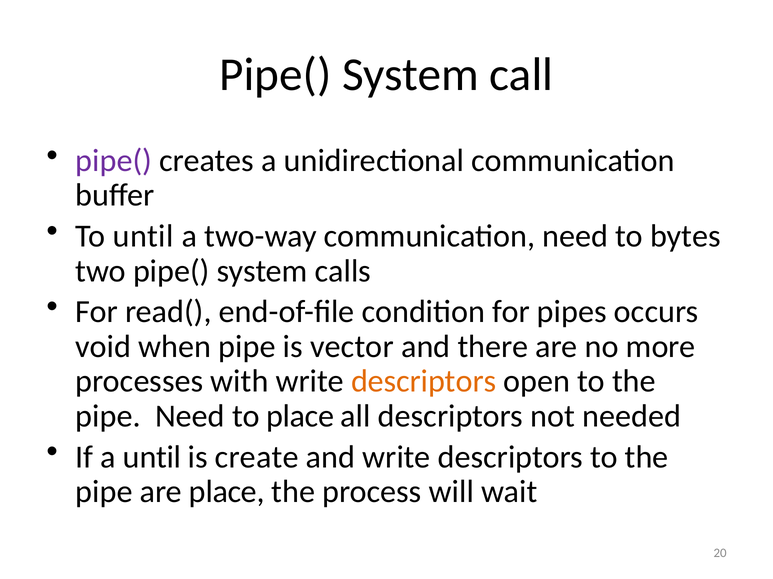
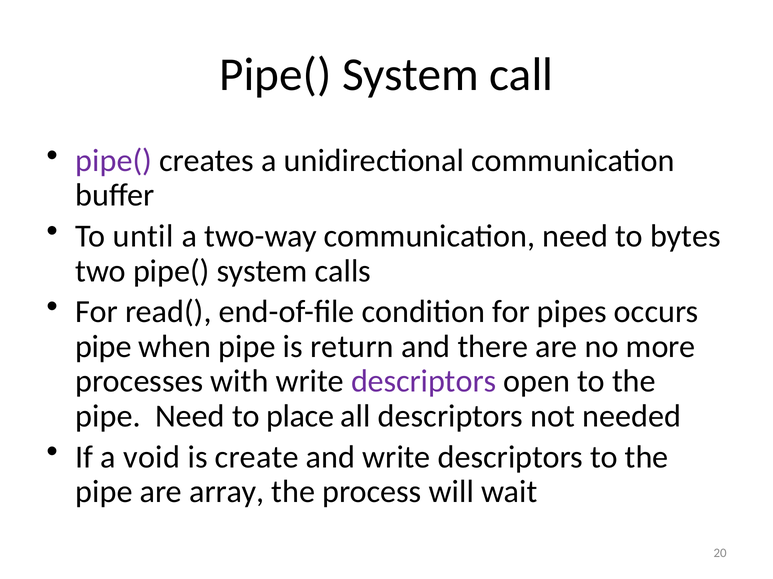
void at (103, 347): void -> pipe
vector: vector -> return
descriptors at (424, 382) colour: orange -> purple
a until: until -> void
are place: place -> array
